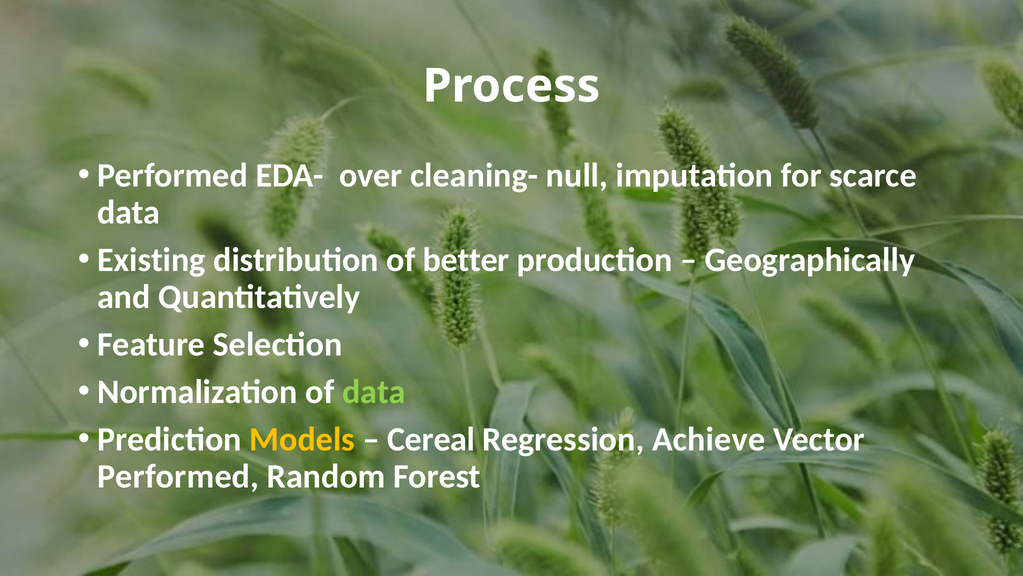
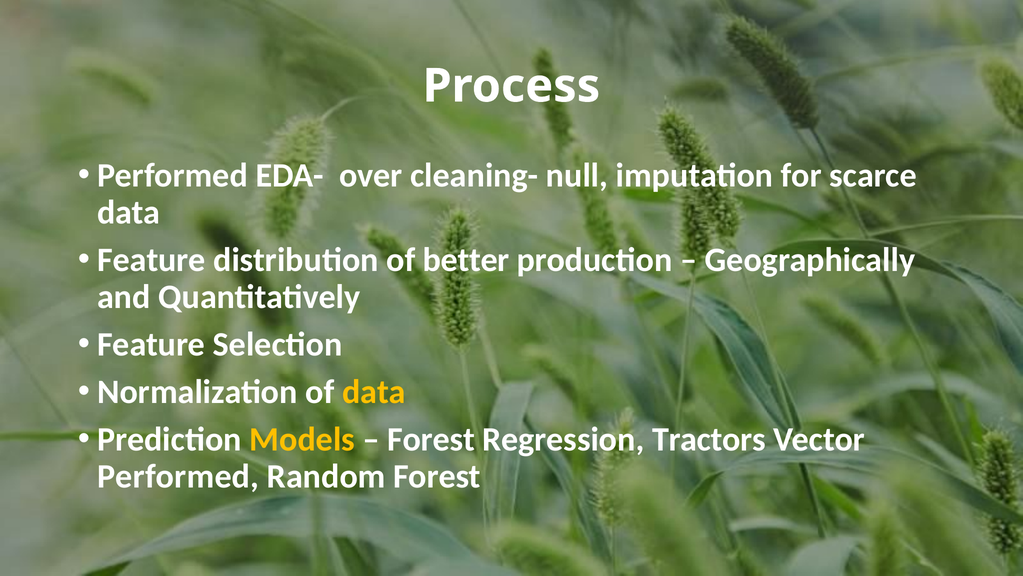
Existing at (151, 260): Existing -> Feature
data at (374, 391) colour: light green -> yellow
Cereal at (431, 439): Cereal -> Forest
Achieve: Achieve -> Tractors
